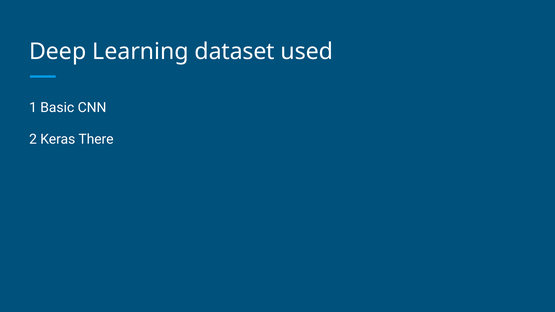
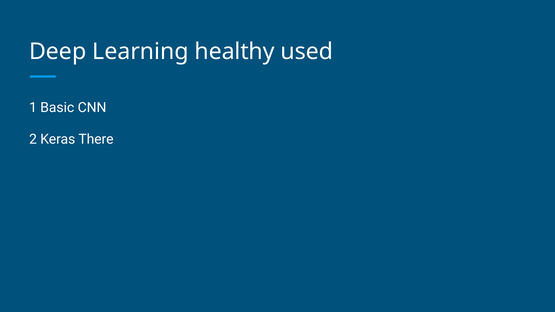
dataset: dataset -> healthy
